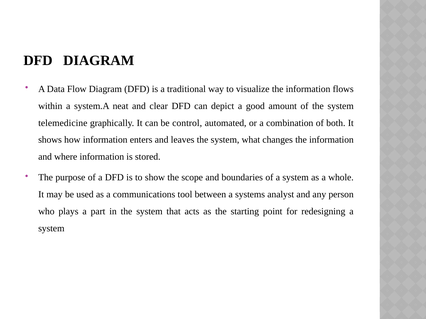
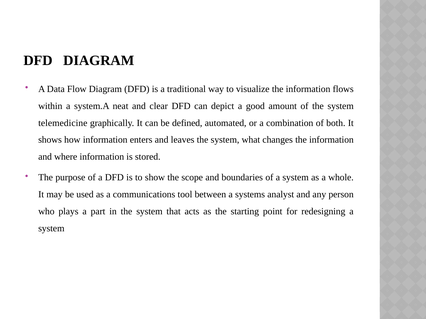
control: control -> defined
